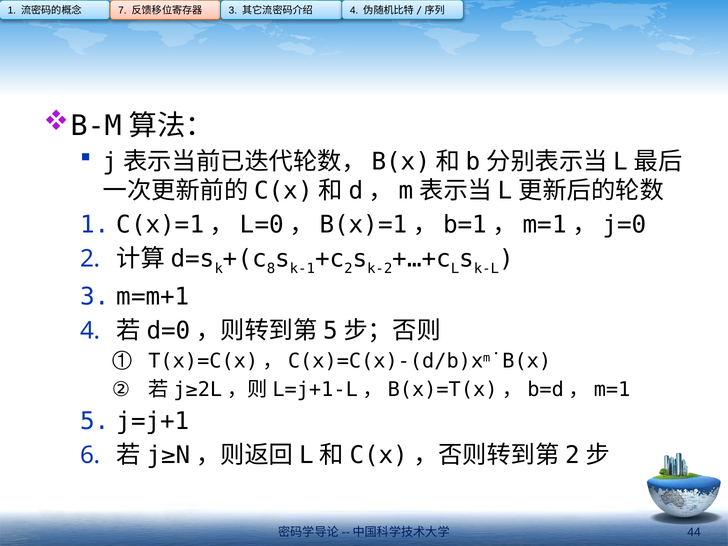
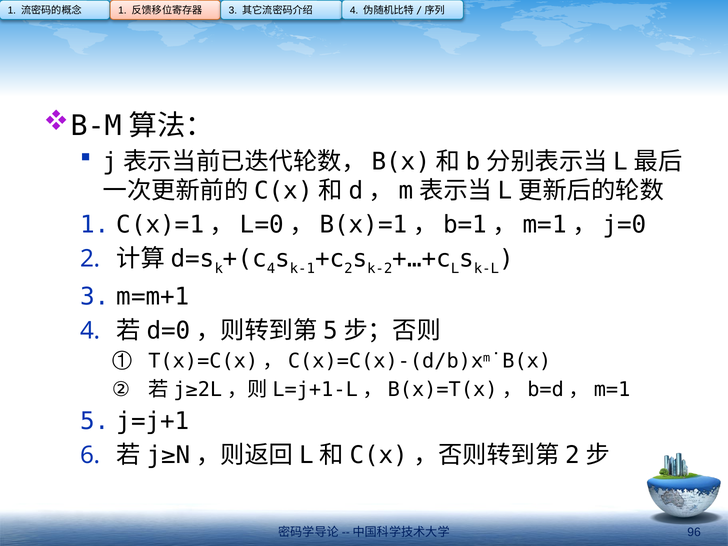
7 at (122, 11): 7 -> 1
8 at (271, 268): 8 -> 4
44: 44 -> 96
